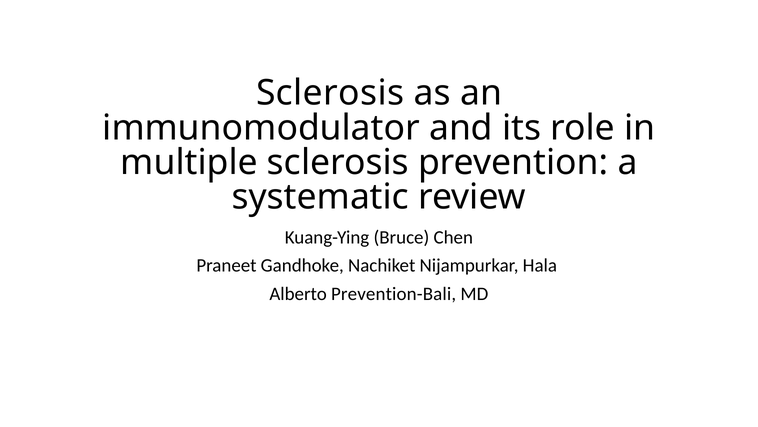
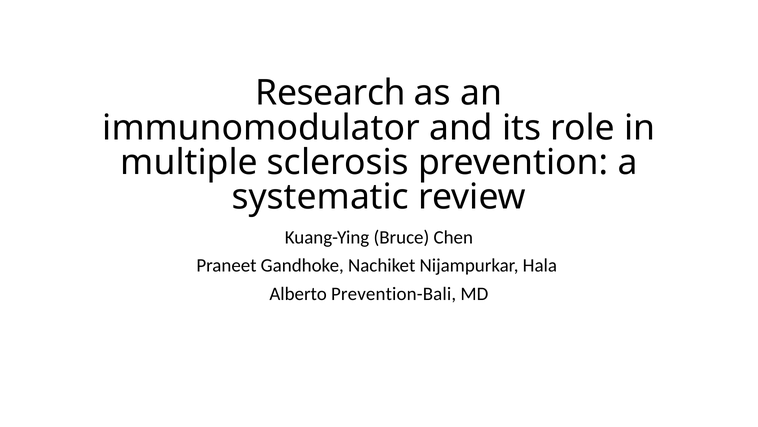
Sclerosis at (330, 93): Sclerosis -> Research
